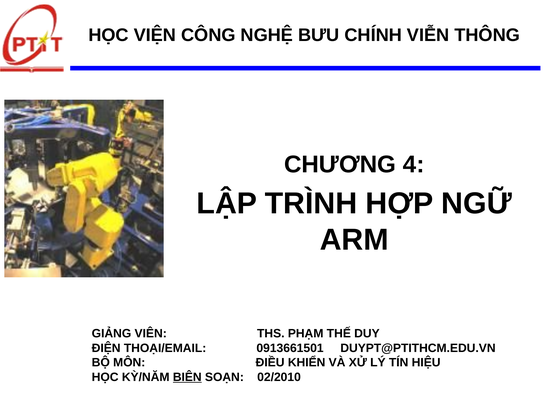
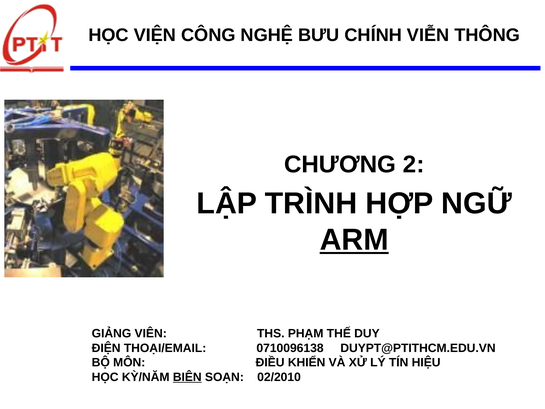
4: 4 -> 2
ARM underline: none -> present
0913661501: 0913661501 -> 0710096138
